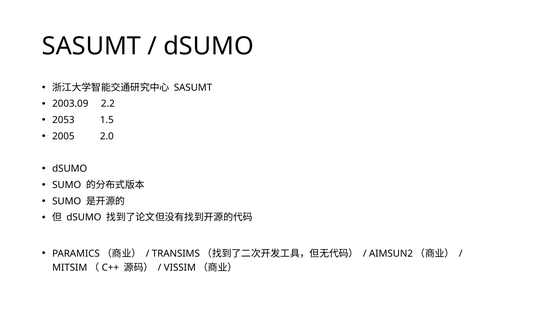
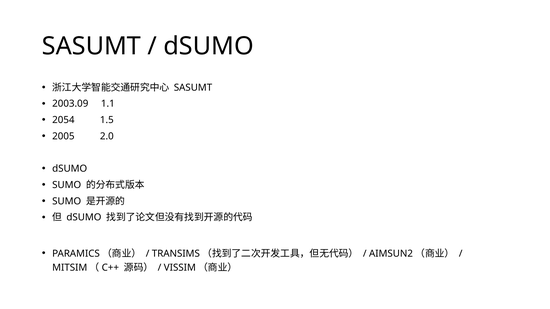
2.2: 2.2 -> 1.1
2053: 2053 -> 2054
